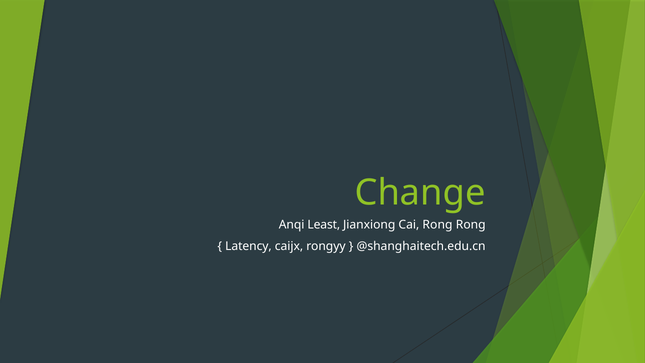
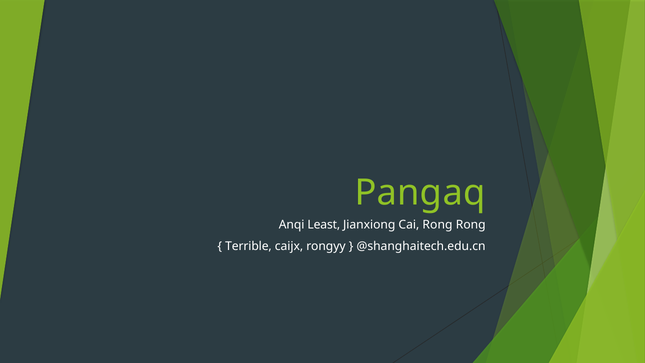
Change: Change -> Pangaq
Latency: Latency -> Terrible
